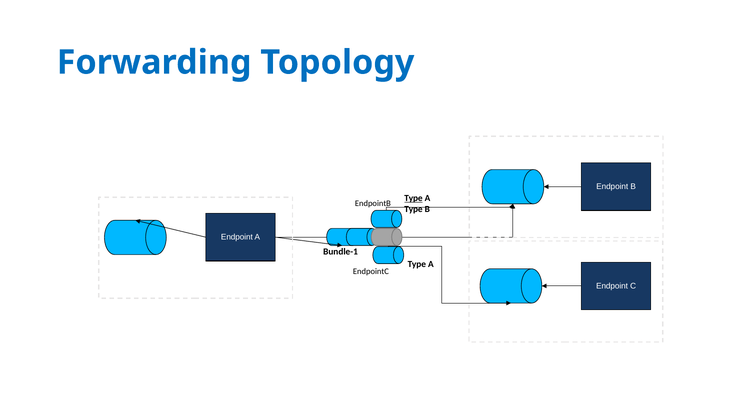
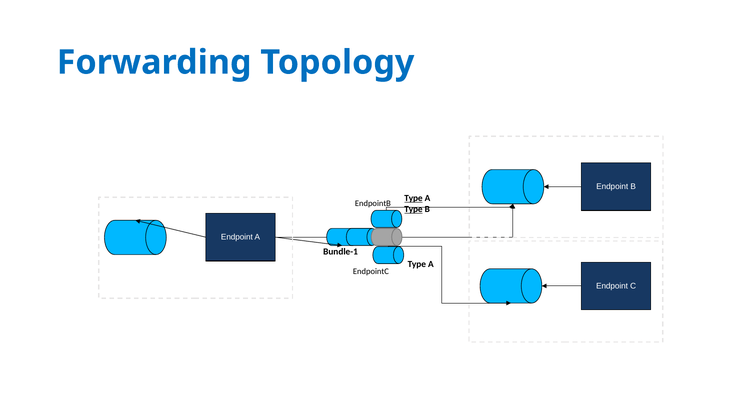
Type at (413, 209) underline: none -> present
